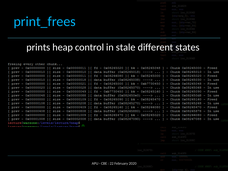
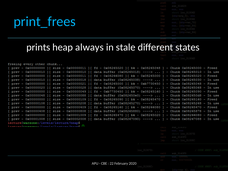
control: control -> always
